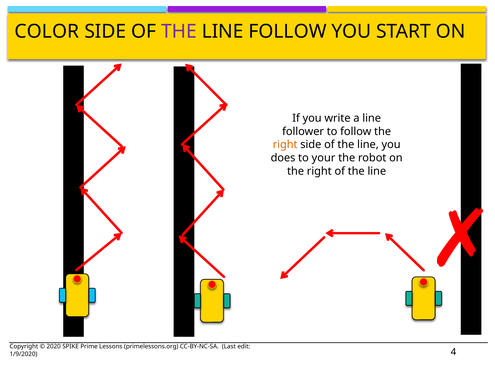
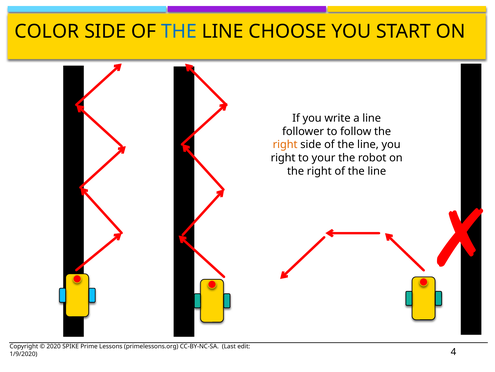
THE at (179, 31) colour: purple -> blue
LINE FOLLOW: FOLLOW -> CHOOSE
does at (283, 158): does -> right
